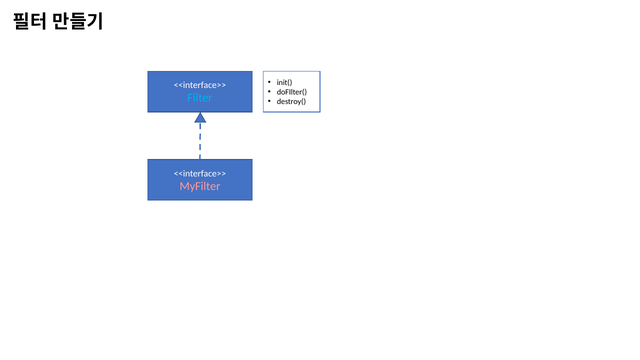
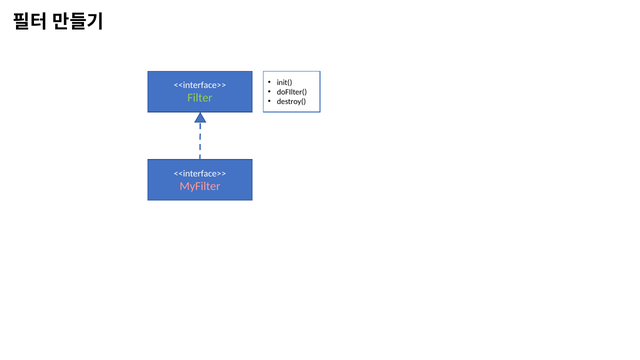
Filter colour: light blue -> light green
